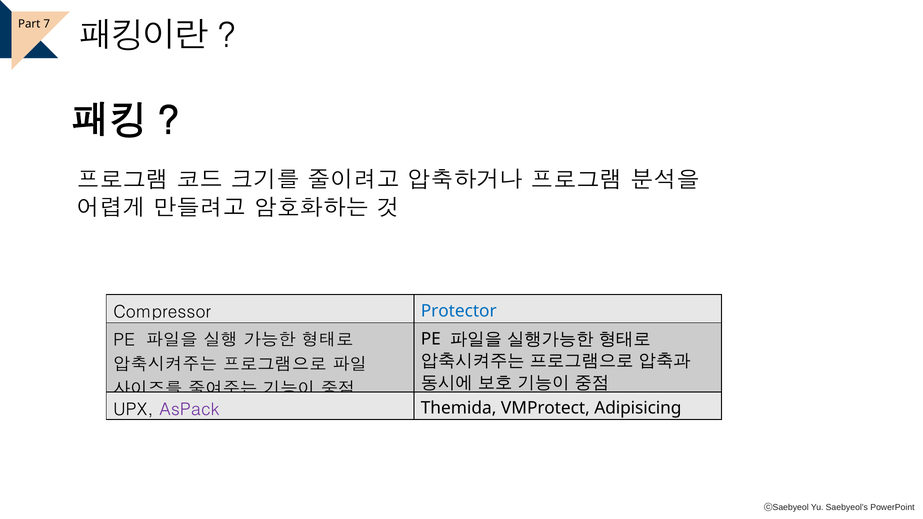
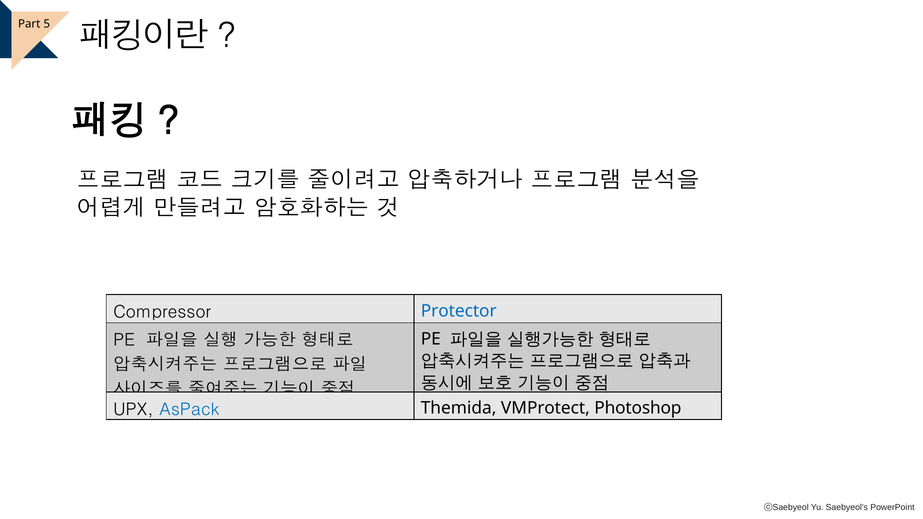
7: 7 -> 5
AsPack colour: purple -> blue
Adipisicing: Adipisicing -> Photoshop
